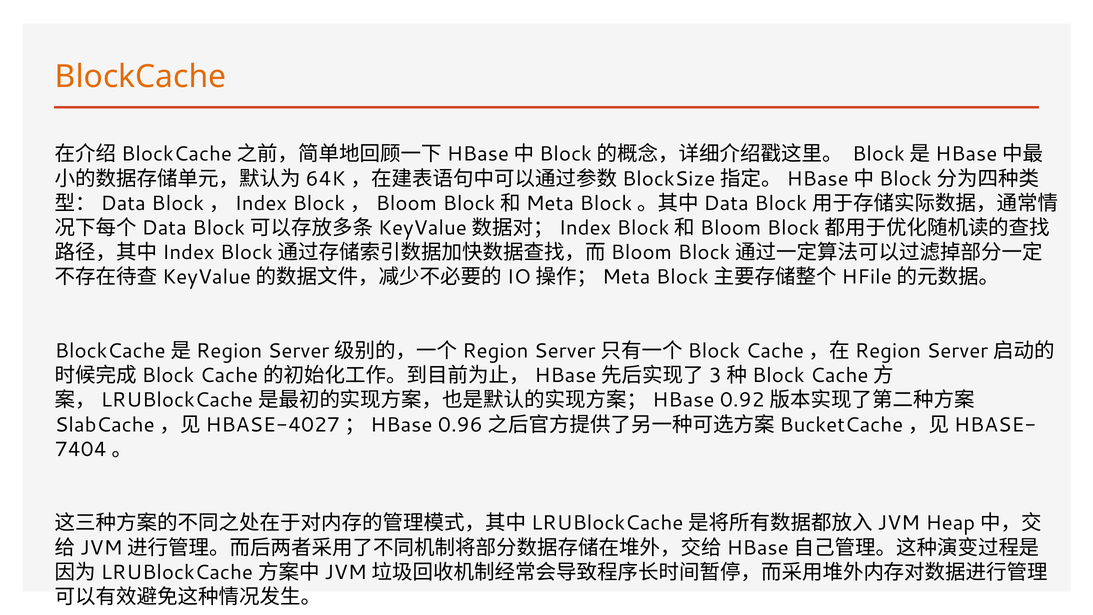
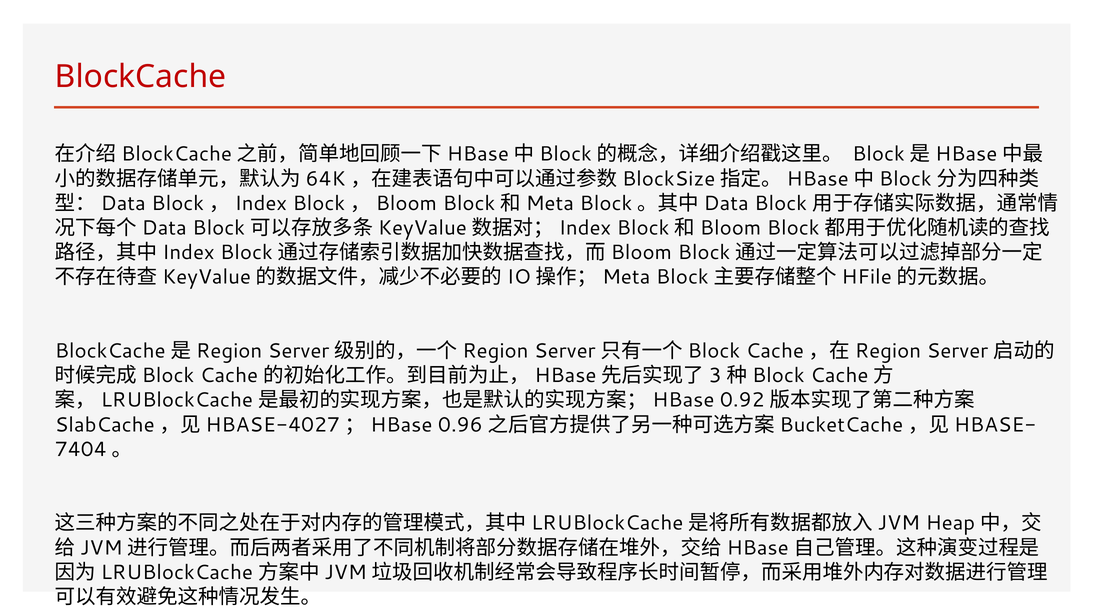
BlockCache colour: orange -> red
